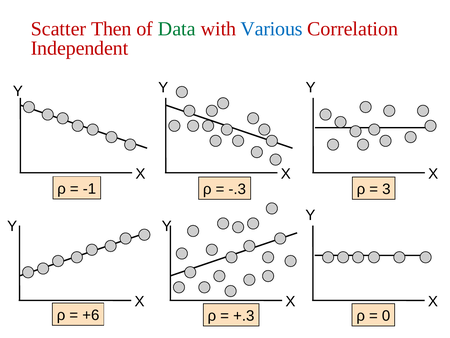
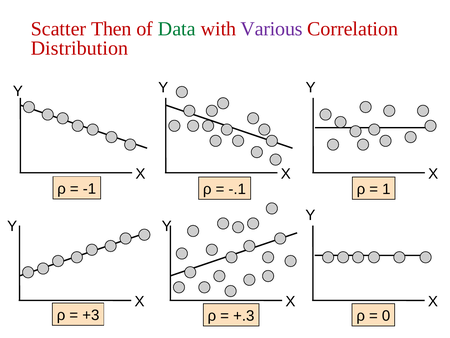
Various colour: blue -> purple
Independent: Independent -> Distribution
-.3: -.3 -> -.1
3: 3 -> 1
+6: +6 -> +3
